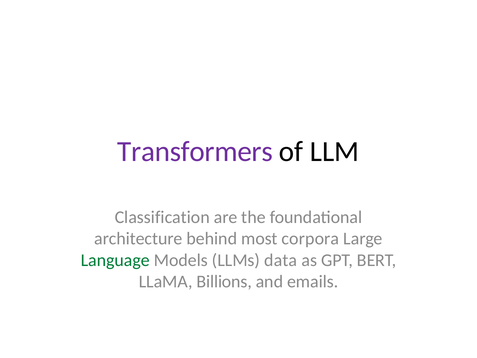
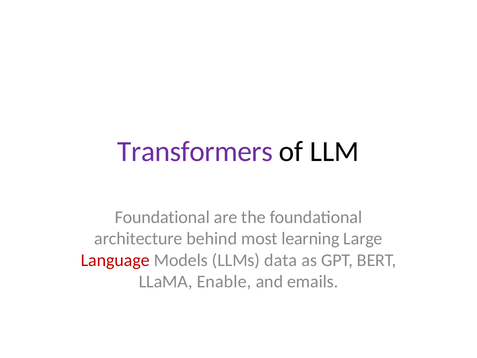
Classification at (162, 217): Classification -> Foundational
corpora: corpora -> learning
Language colour: green -> red
Billions: Billions -> Enable
